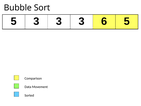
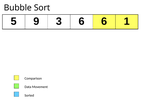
5 3: 3 -> 9
3 at (82, 21): 3 -> 6
6 5: 5 -> 1
